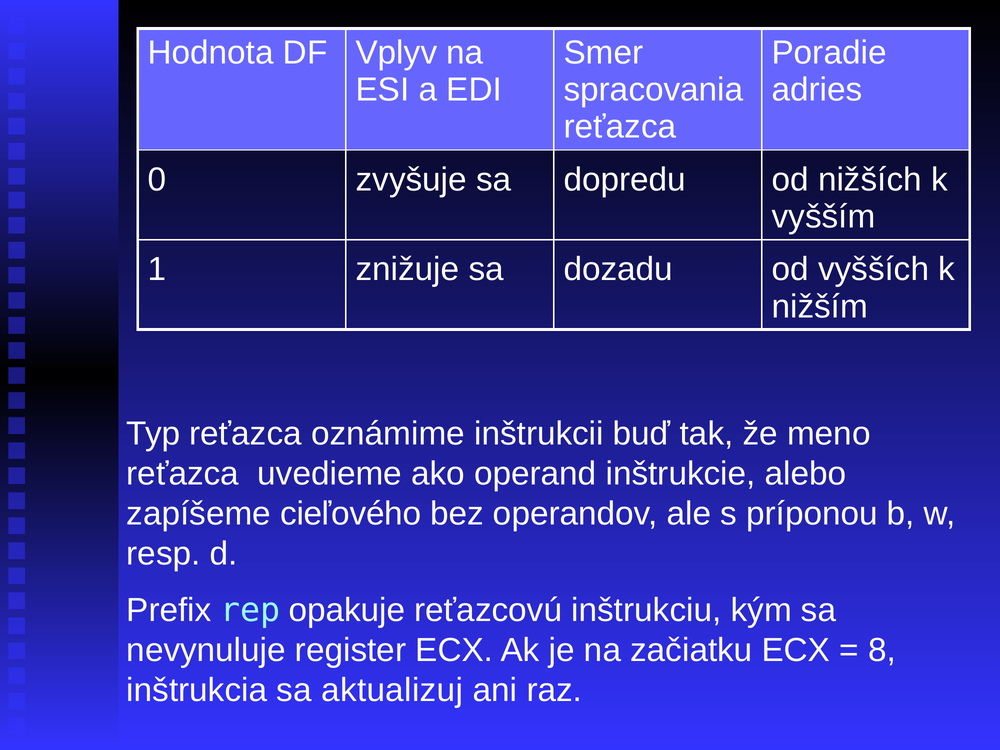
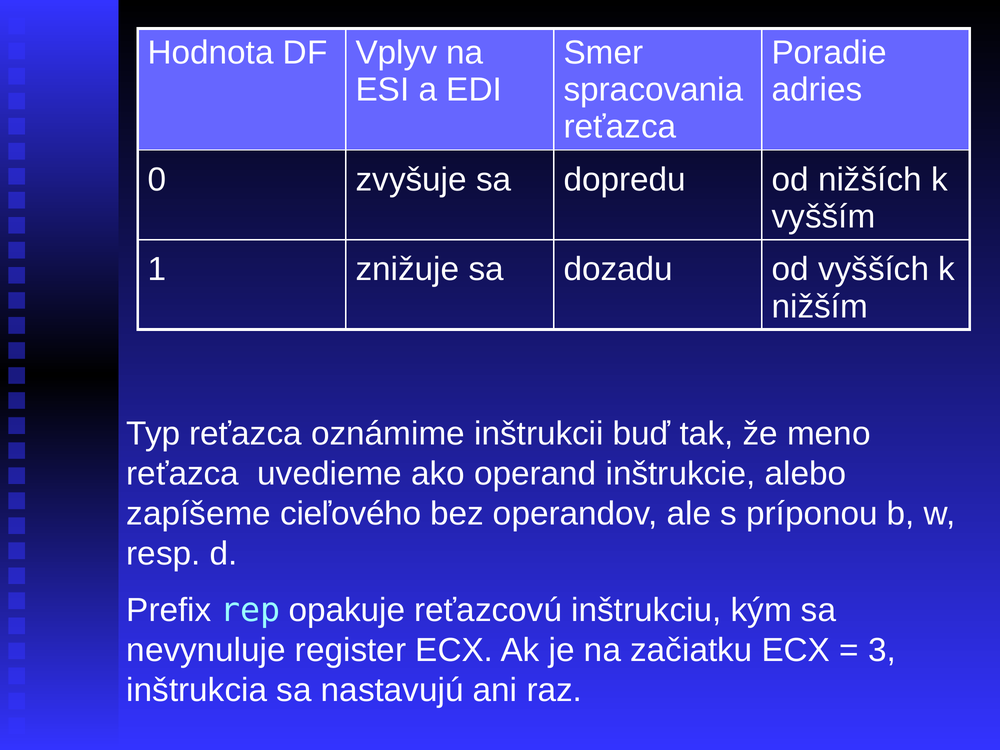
8: 8 -> 3
aktualizuj: aktualizuj -> nastavujú
